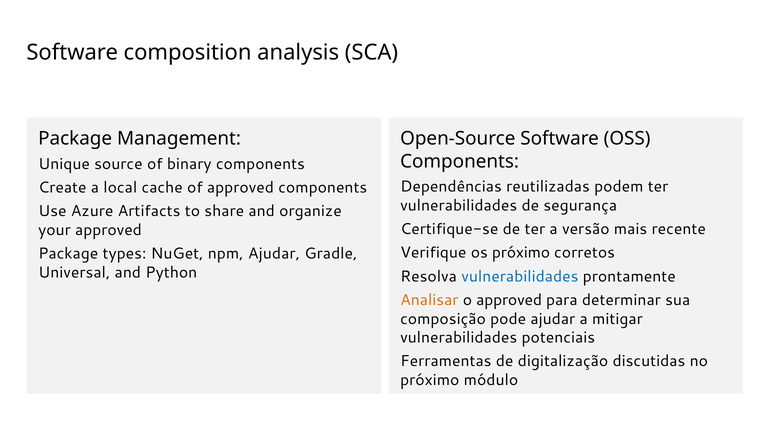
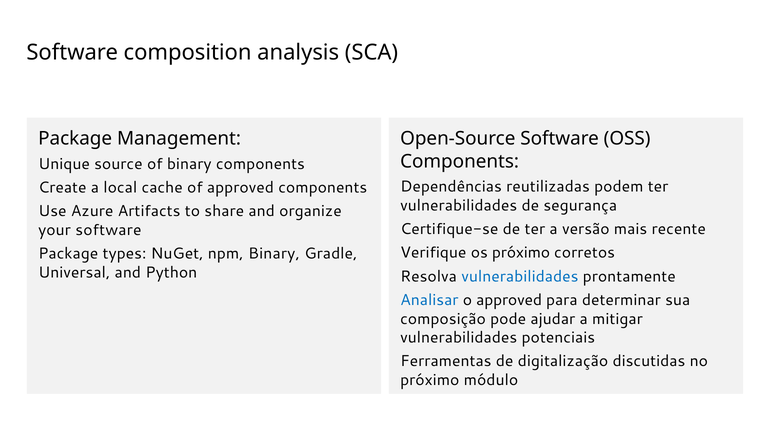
your approved: approved -> software
npm Ajudar: Ajudar -> Binary
Analisar colour: orange -> blue
